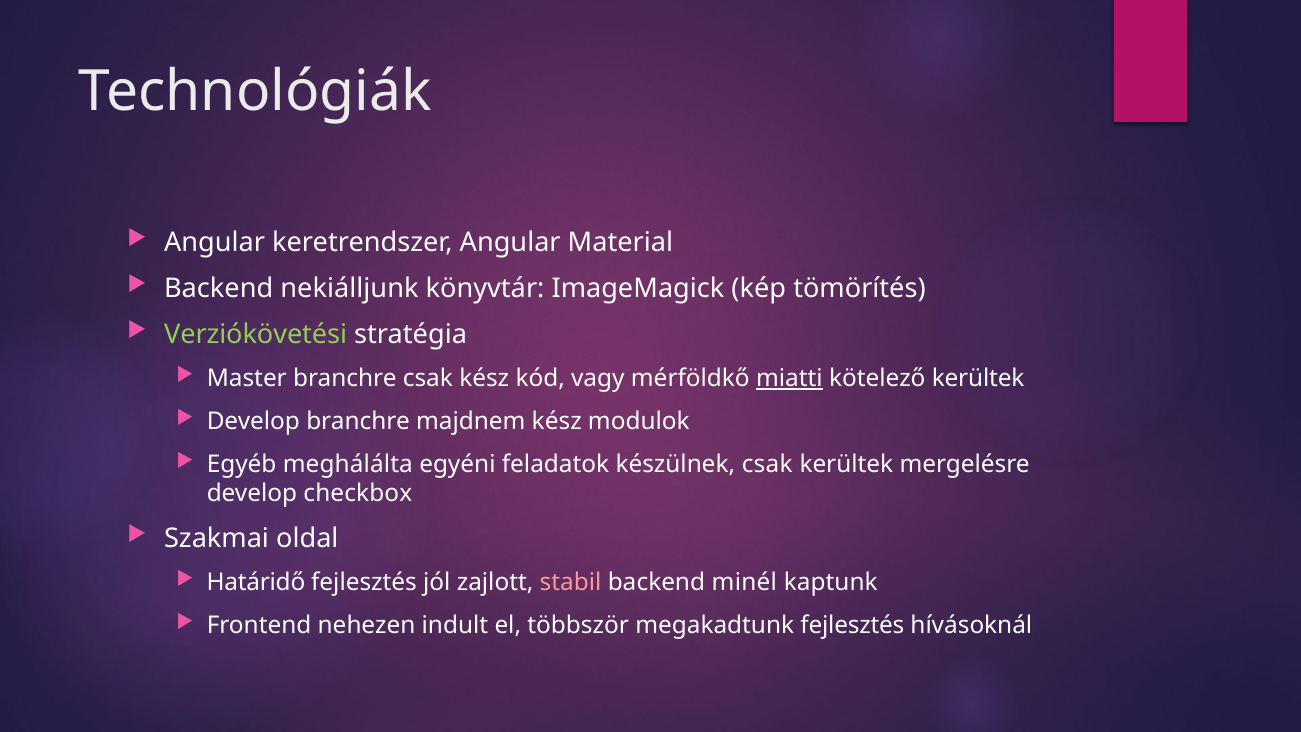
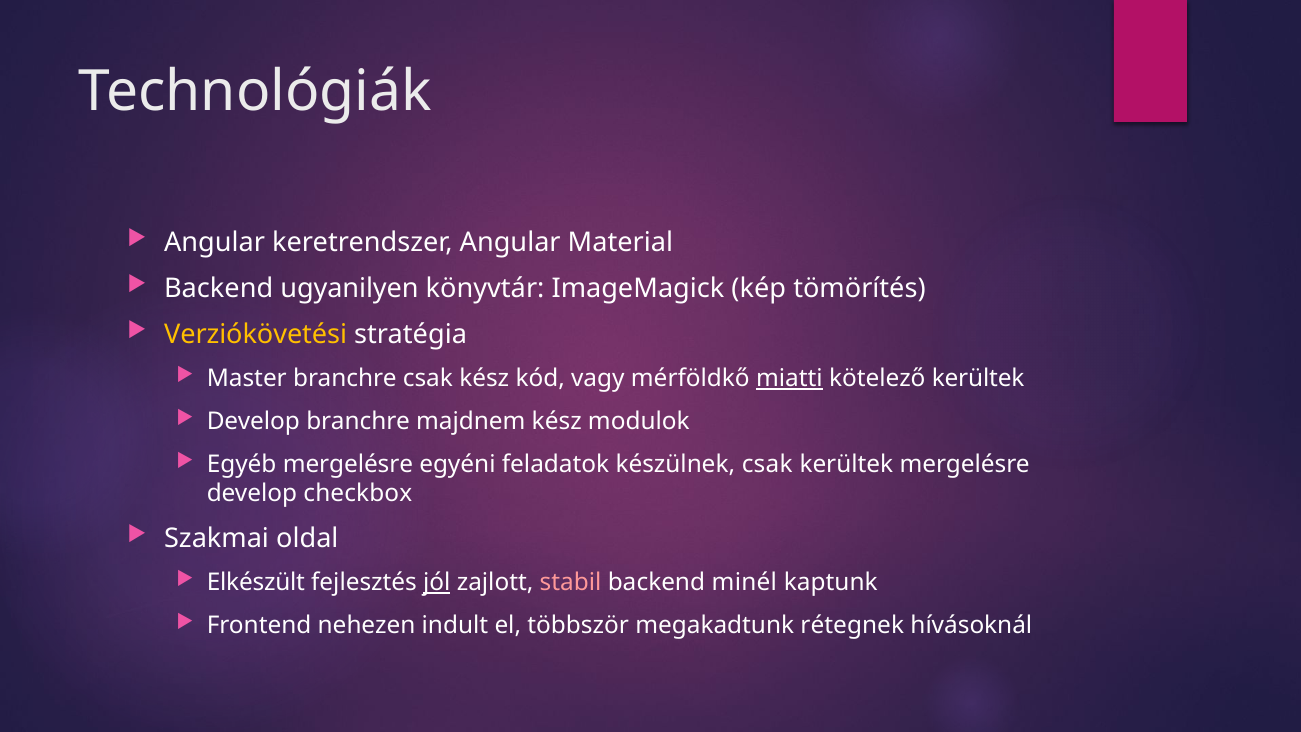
nekiálljunk: nekiálljunk -> ugyanilyen
Verziókövetési colour: light green -> yellow
Egyéb meghálálta: meghálálta -> mergelésre
Határidő: Határidő -> Elkészült
jól underline: none -> present
megakadtunk fejlesztés: fejlesztés -> rétegnek
